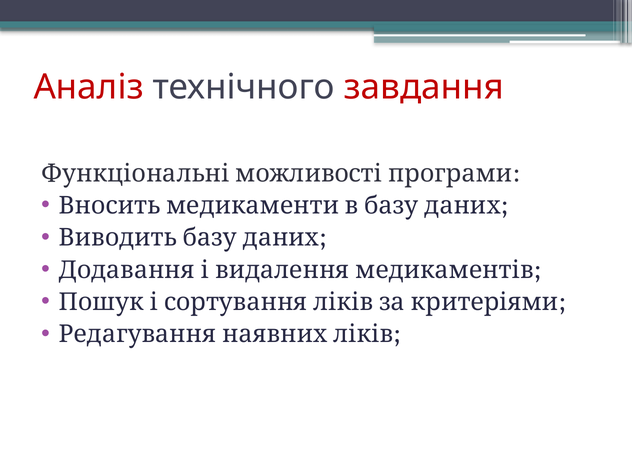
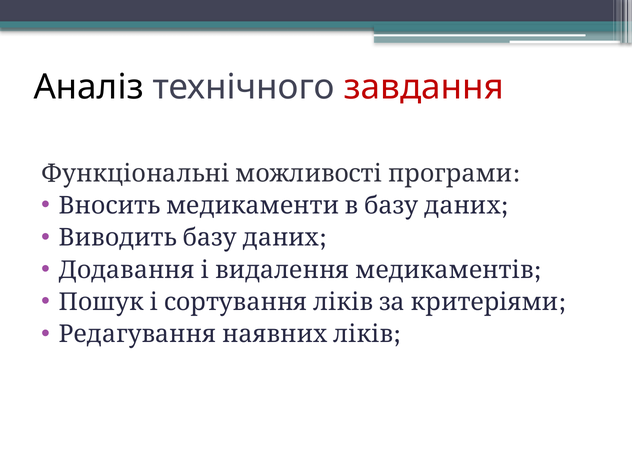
Аналіз colour: red -> black
